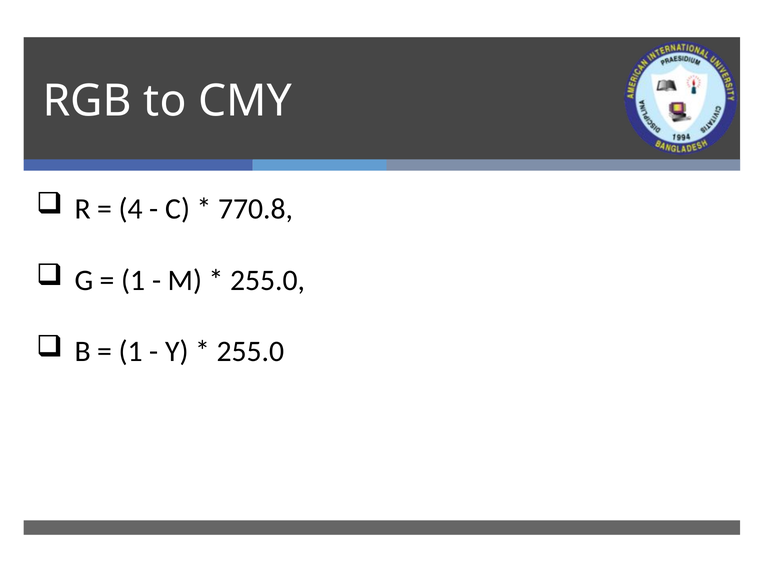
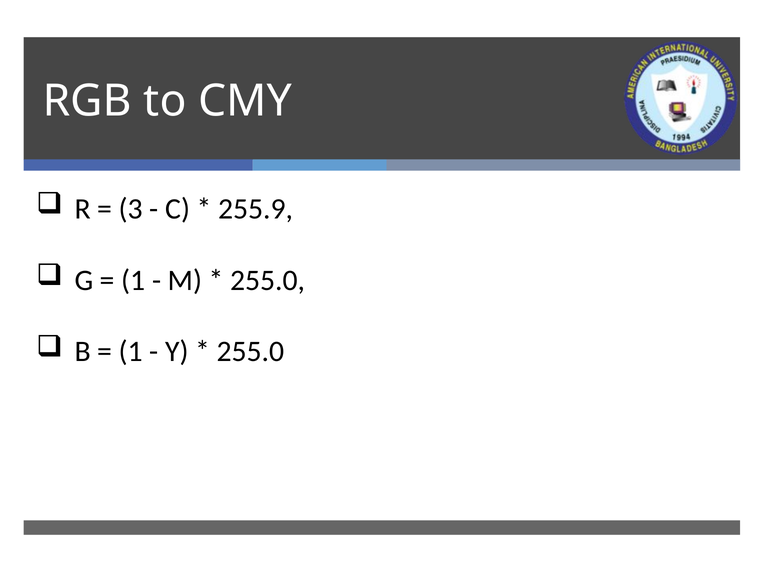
4: 4 -> 3
770.8: 770.8 -> 255.9
